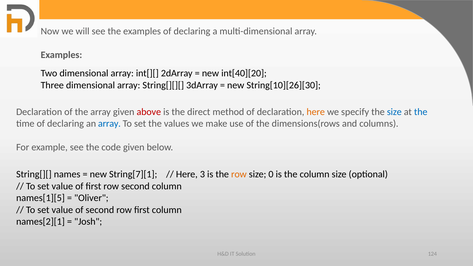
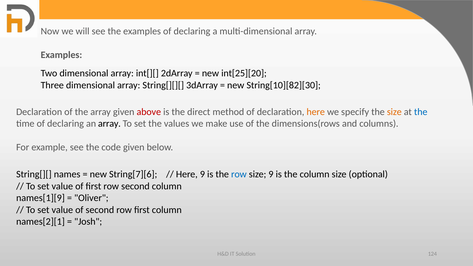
int[40][20: int[40][20 -> int[25][20
String[10][26][30: String[10][26][30 -> String[10][82][30
size at (394, 112) colour: blue -> orange
array at (109, 124) colour: blue -> black
String[7][1: String[7][1 -> String[7][6
Here 3: 3 -> 9
row at (239, 174) colour: orange -> blue
size 0: 0 -> 9
names[1][5: names[1][5 -> names[1][9
